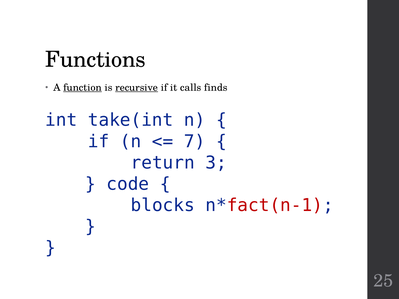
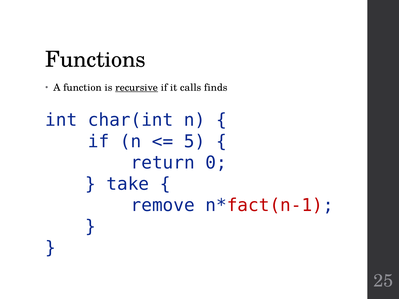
function underline: present -> none
take(int: take(int -> char(int
7: 7 -> 5
3: 3 -> 0
code: code -> take
blocks: blocks -> remove
